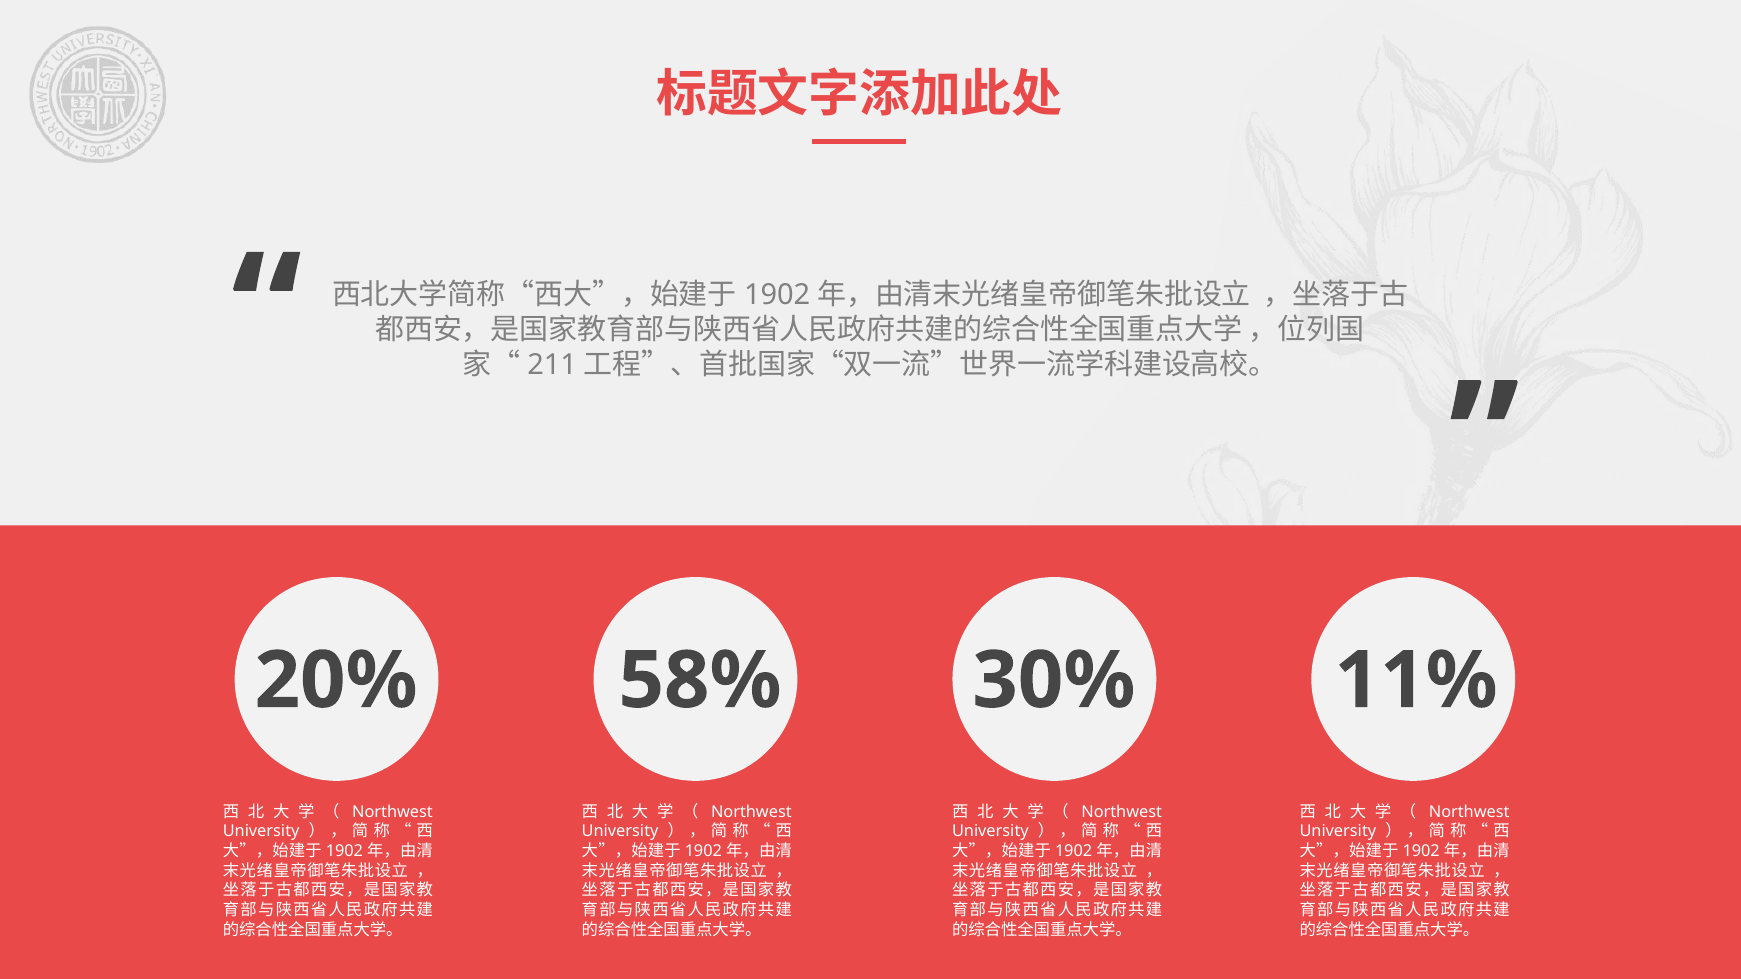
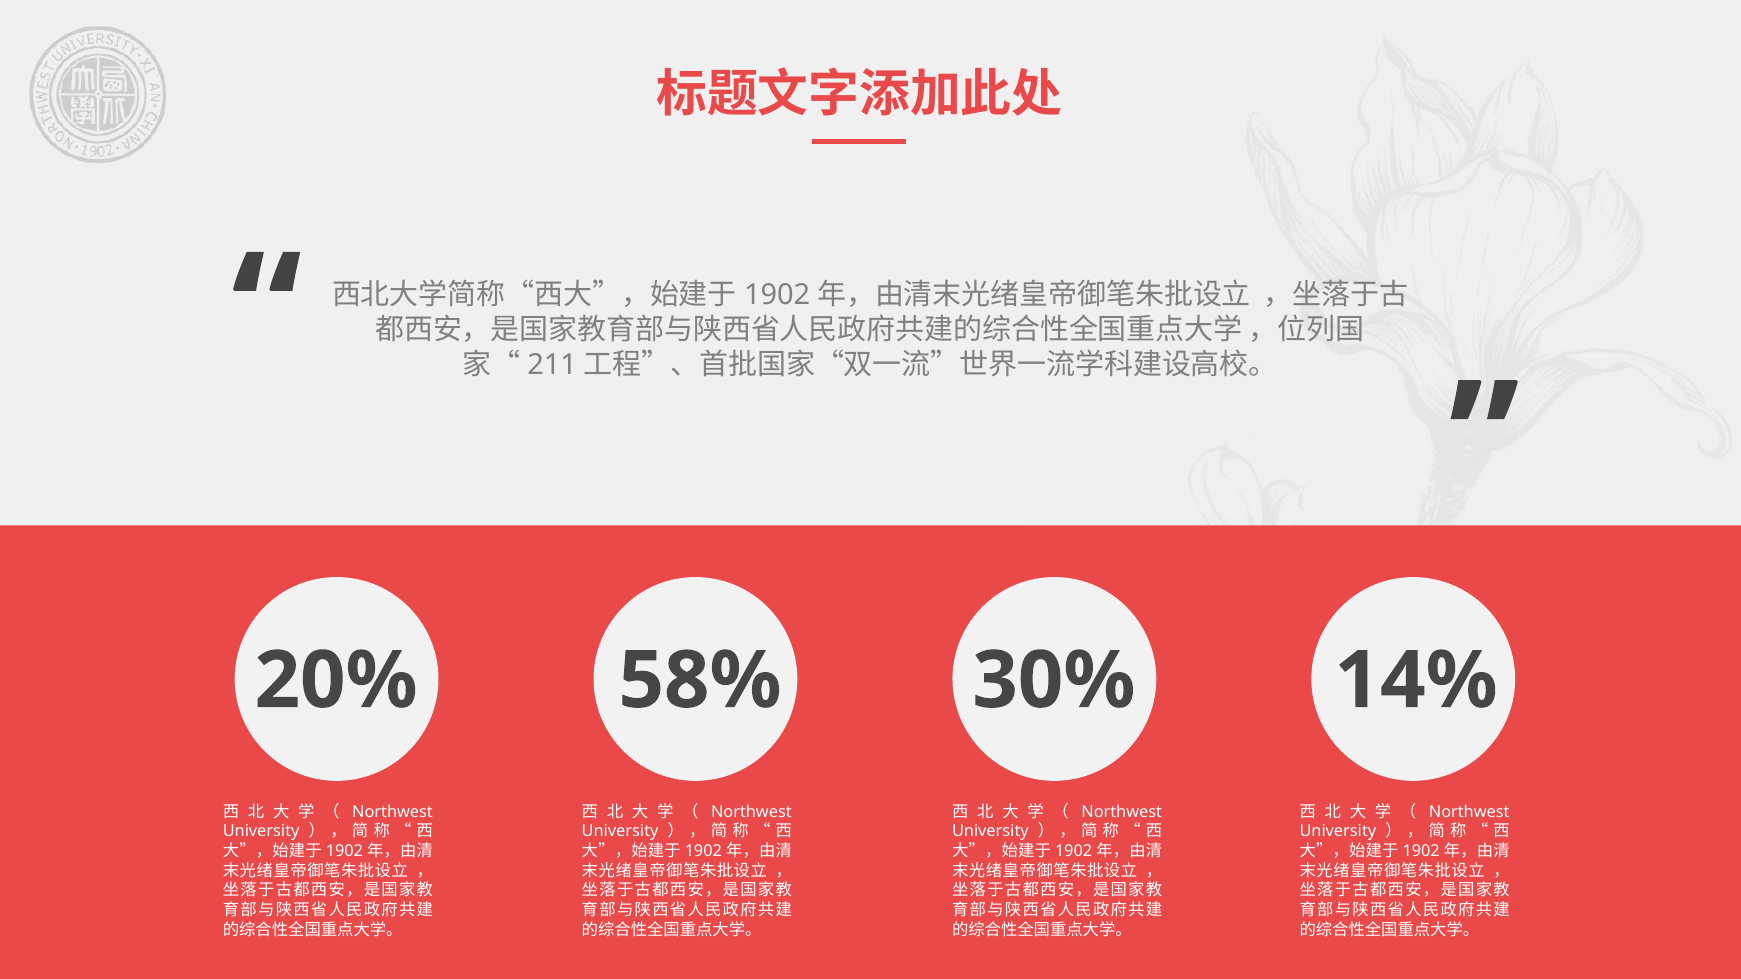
11%: 11% -> 14%
